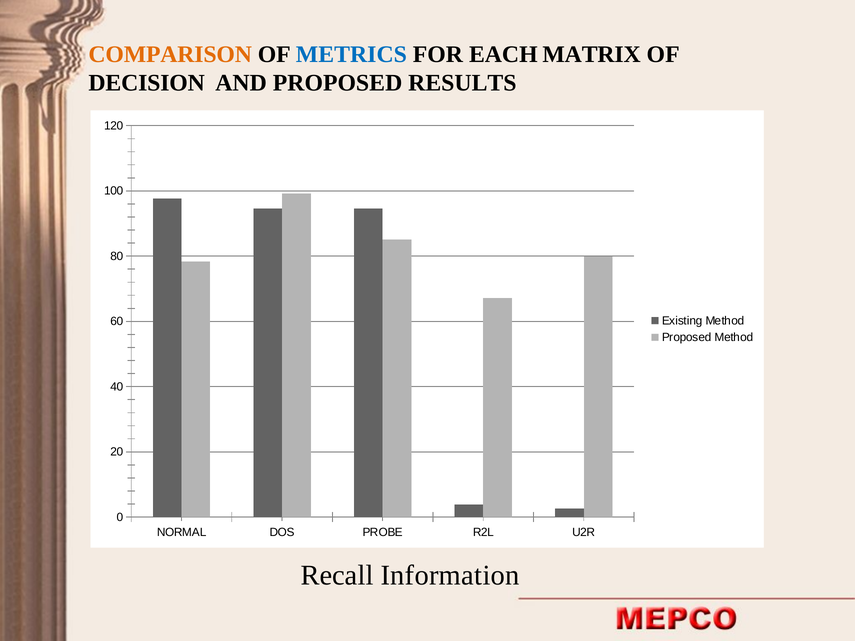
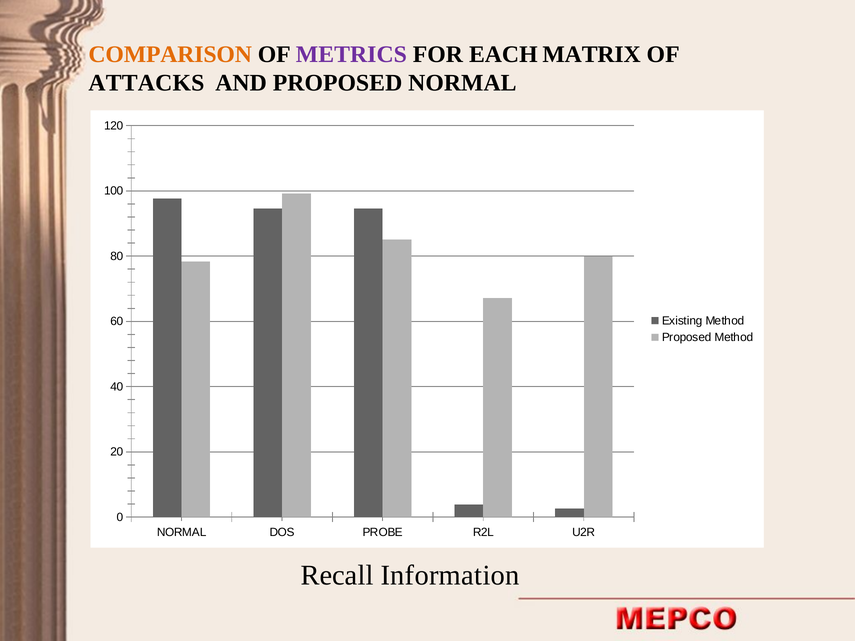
METRICS colour: blue -> purple
DECISION: DECISION -> ATTACKS
PROPOSED RESULTS: RESULTS -> NORMAL
